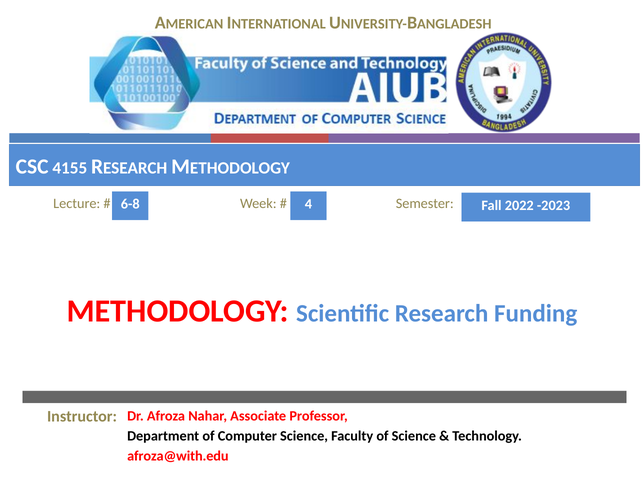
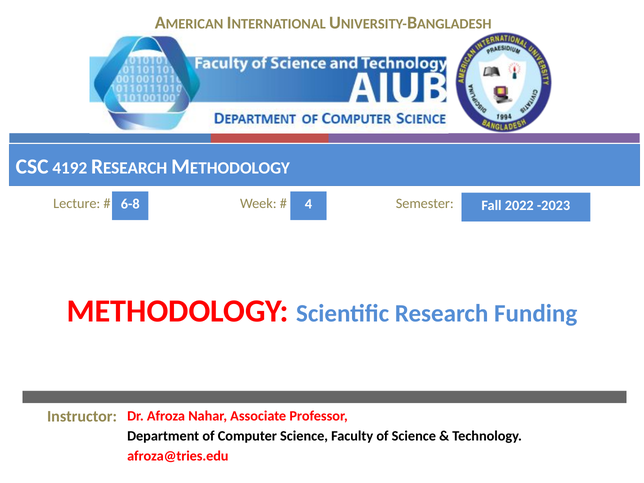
4155: 4155 -> 4192
afroza@with.edu: afroza@with.edu -> afroza@tries.edu
